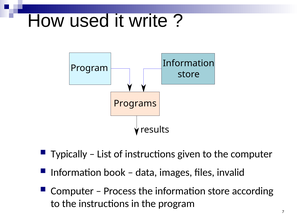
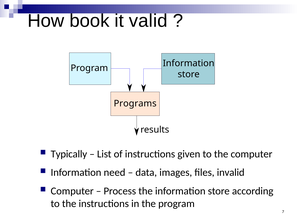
used: used -> book
write: write -> valid
book: book -> need
